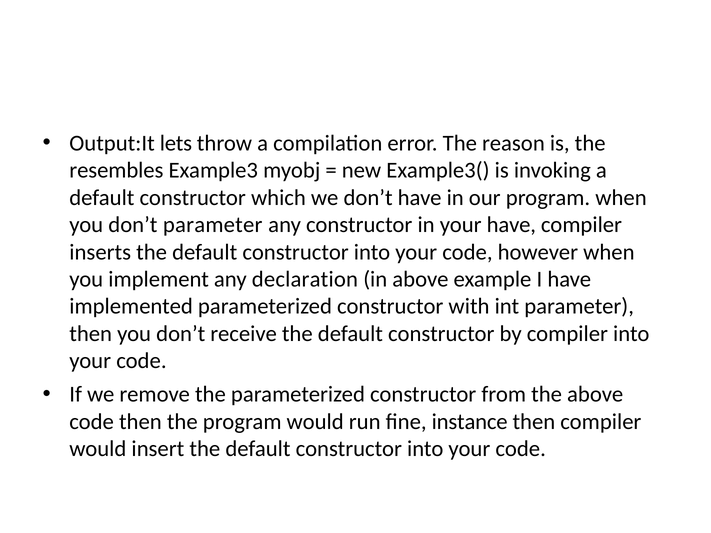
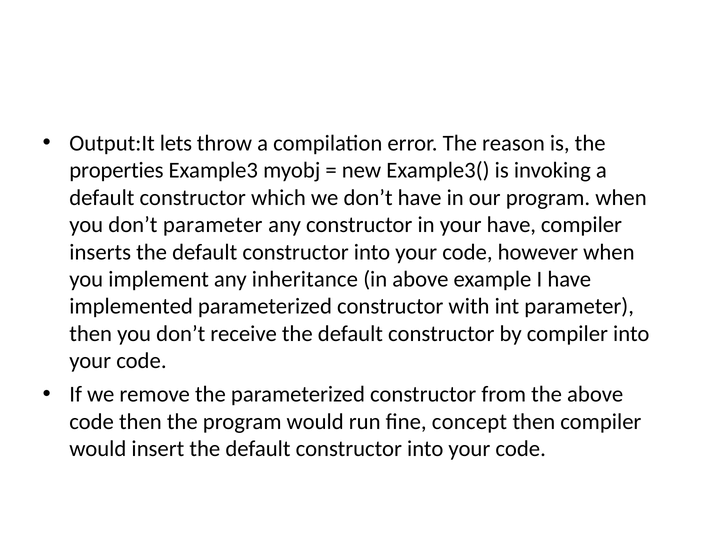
resembles: resembles -> properties
declaration: declaration -> inheritance
instance: instance -> concept
